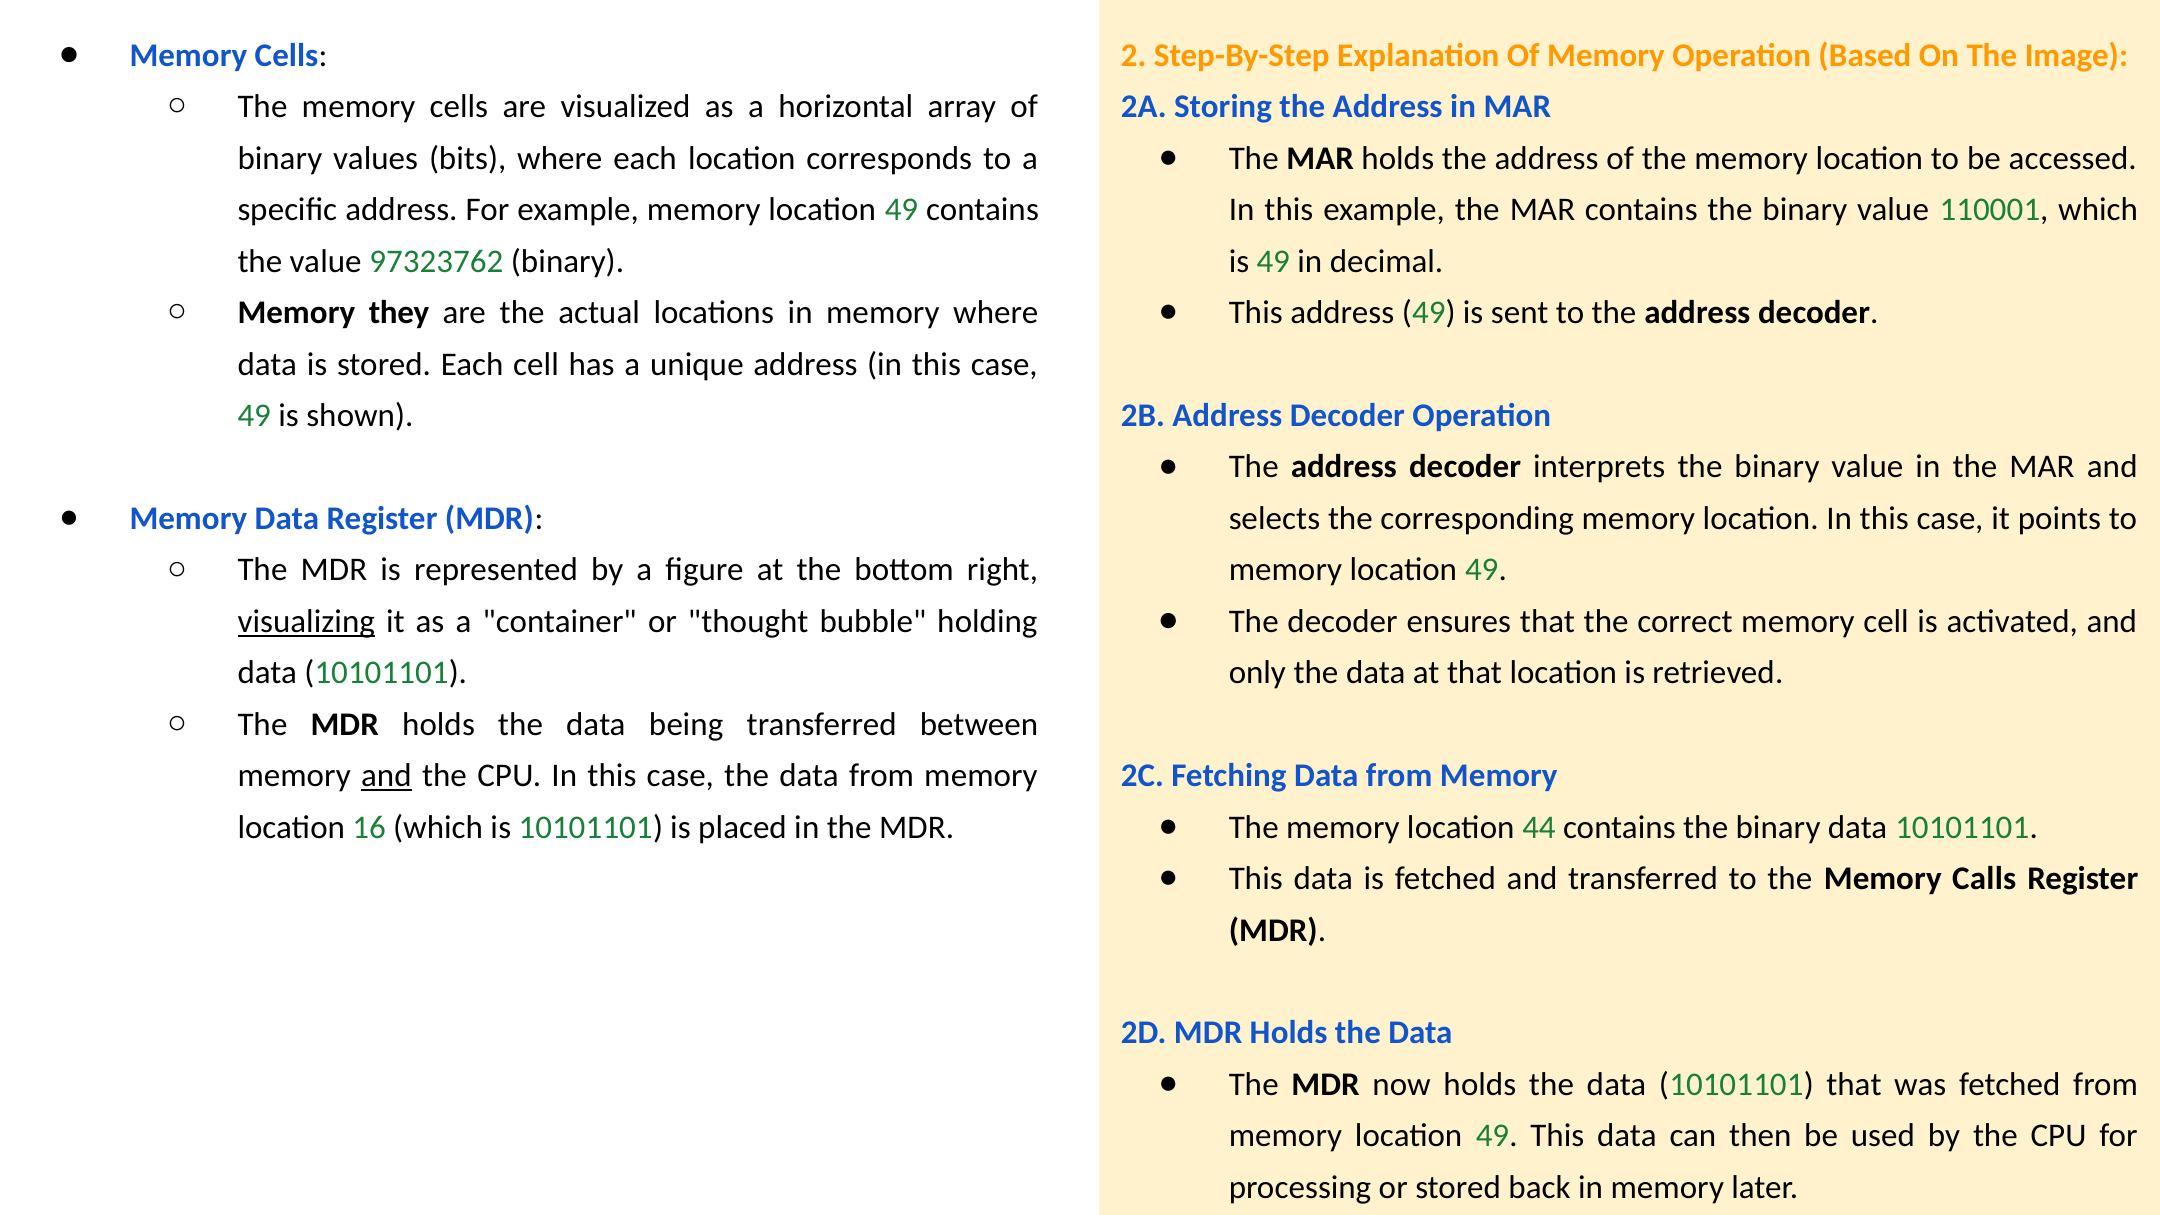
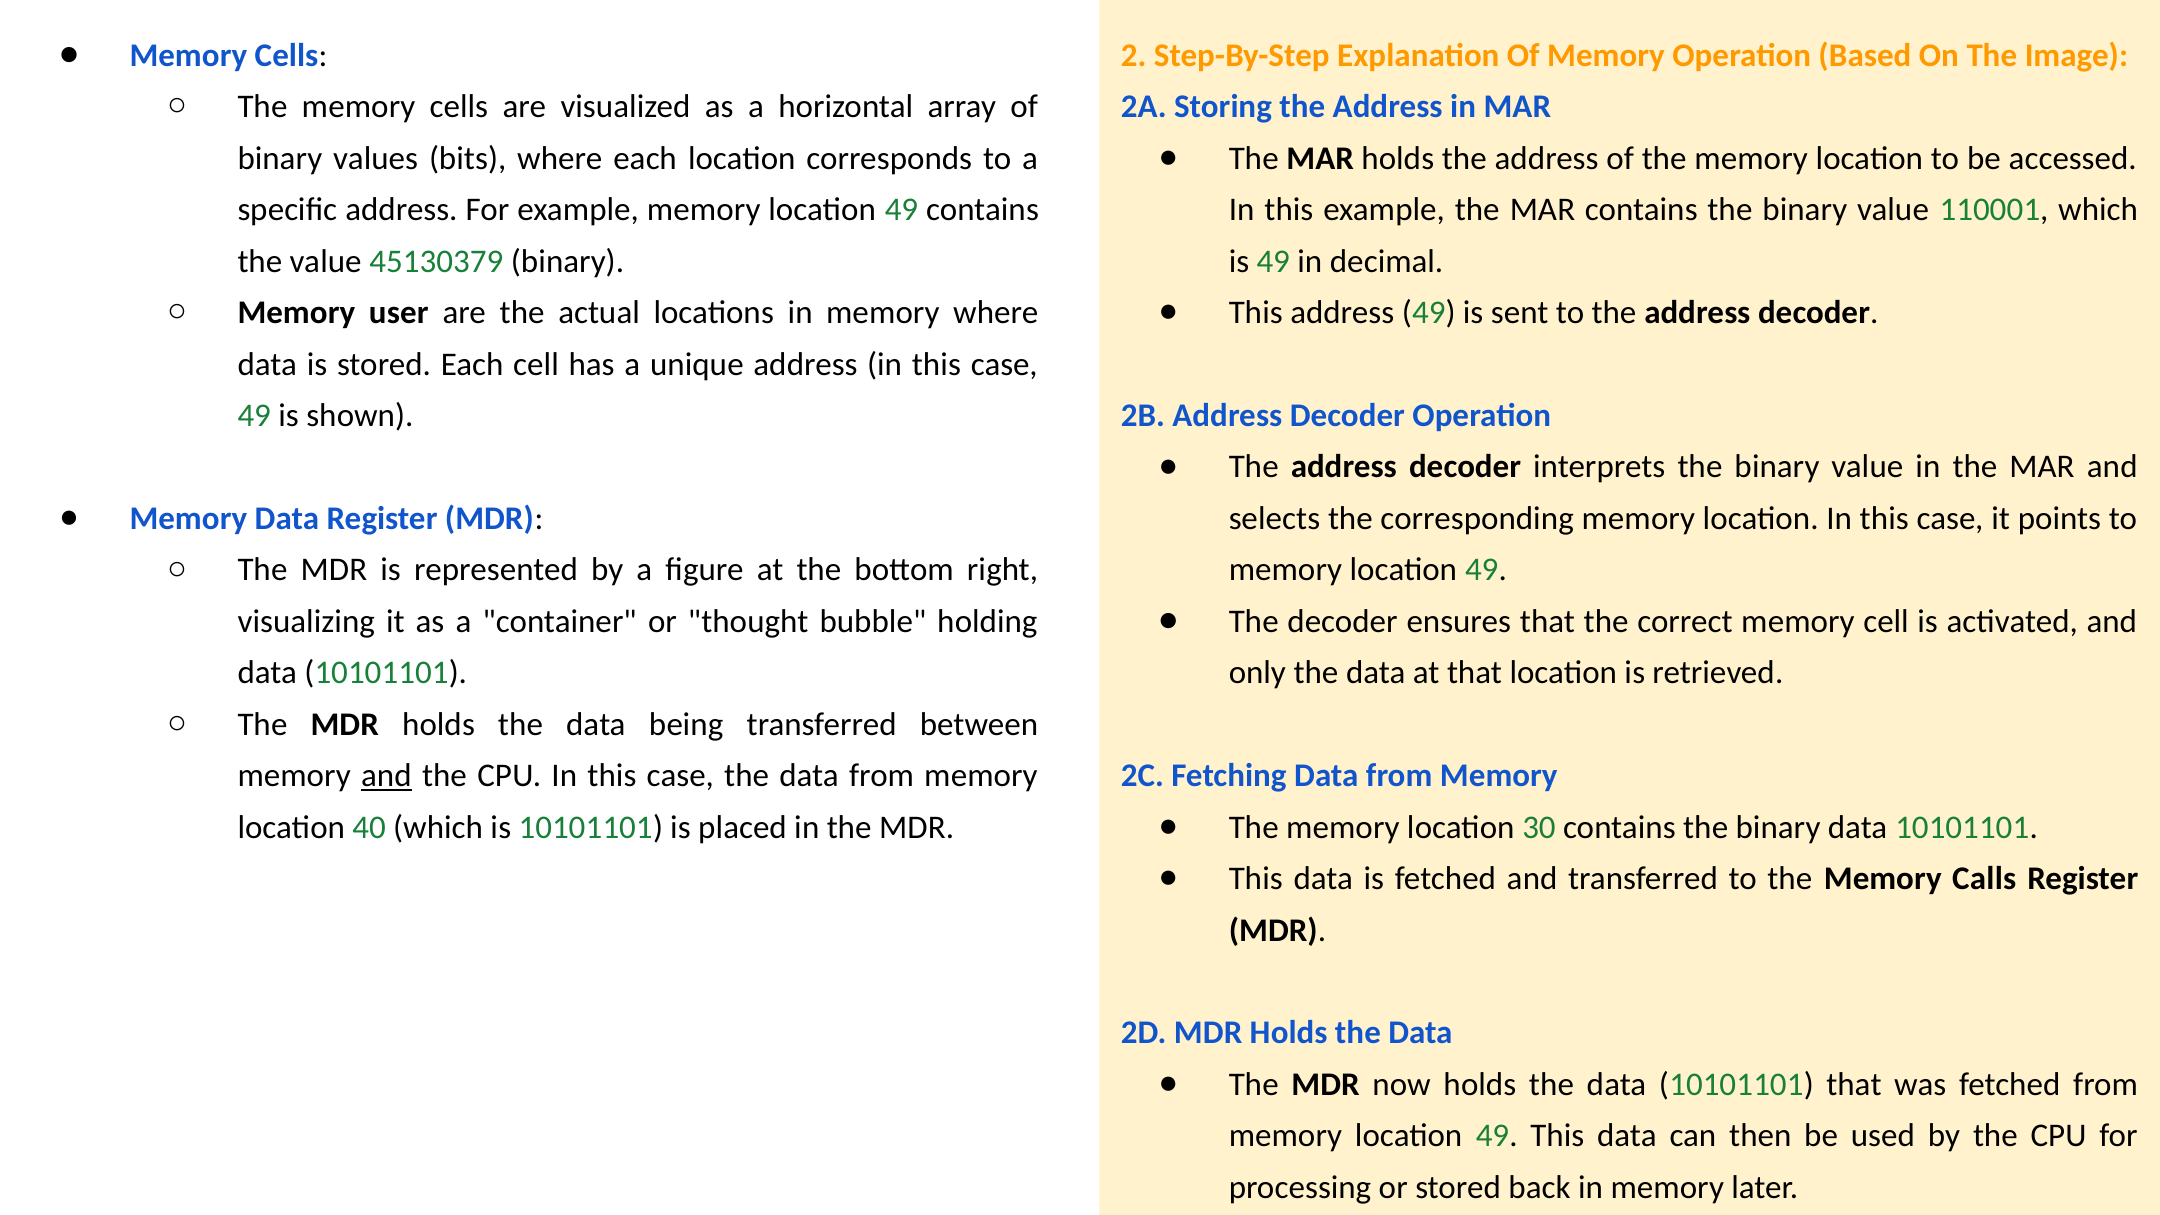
97323762: 97323762 -> 45130379
they: they -> user
visualizing underline: present -> none
44: 44 -> 30
16: 16 -> 40
